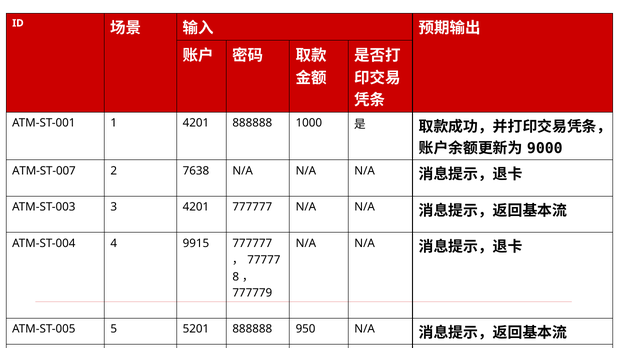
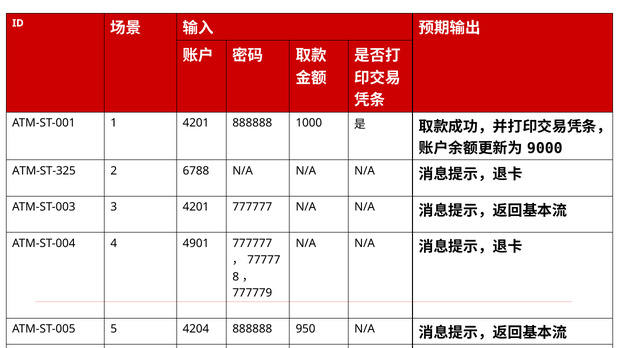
ATM-ST-007: ATM-ST-007 -> ATM-ST-325
7638: 7638 -> 6788
9915: 9915 -> 4901
5201: 5201 -> 4204
